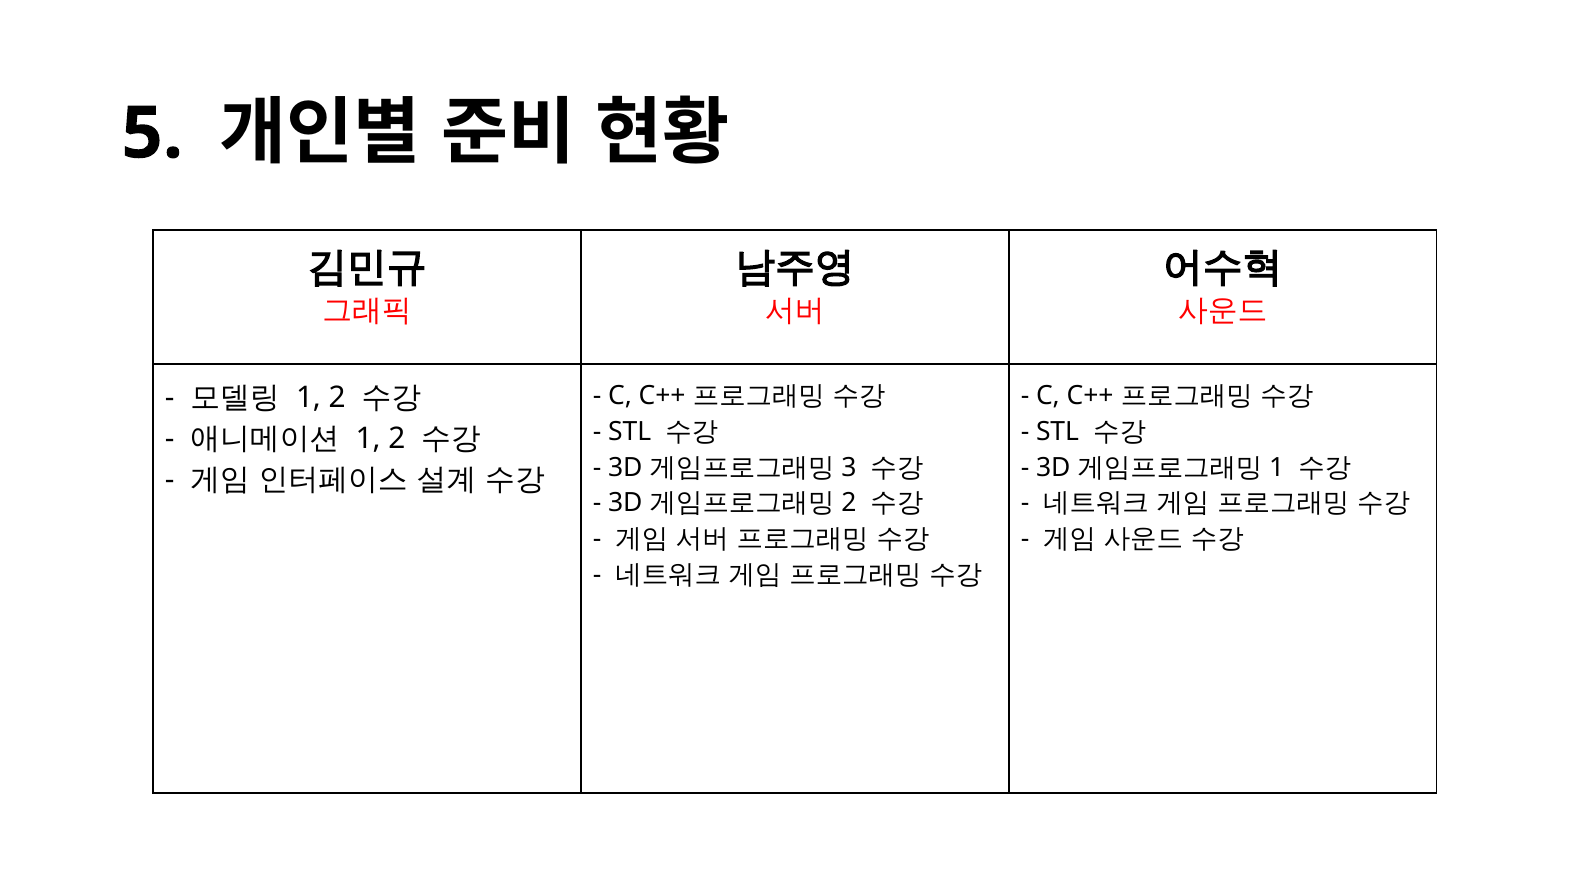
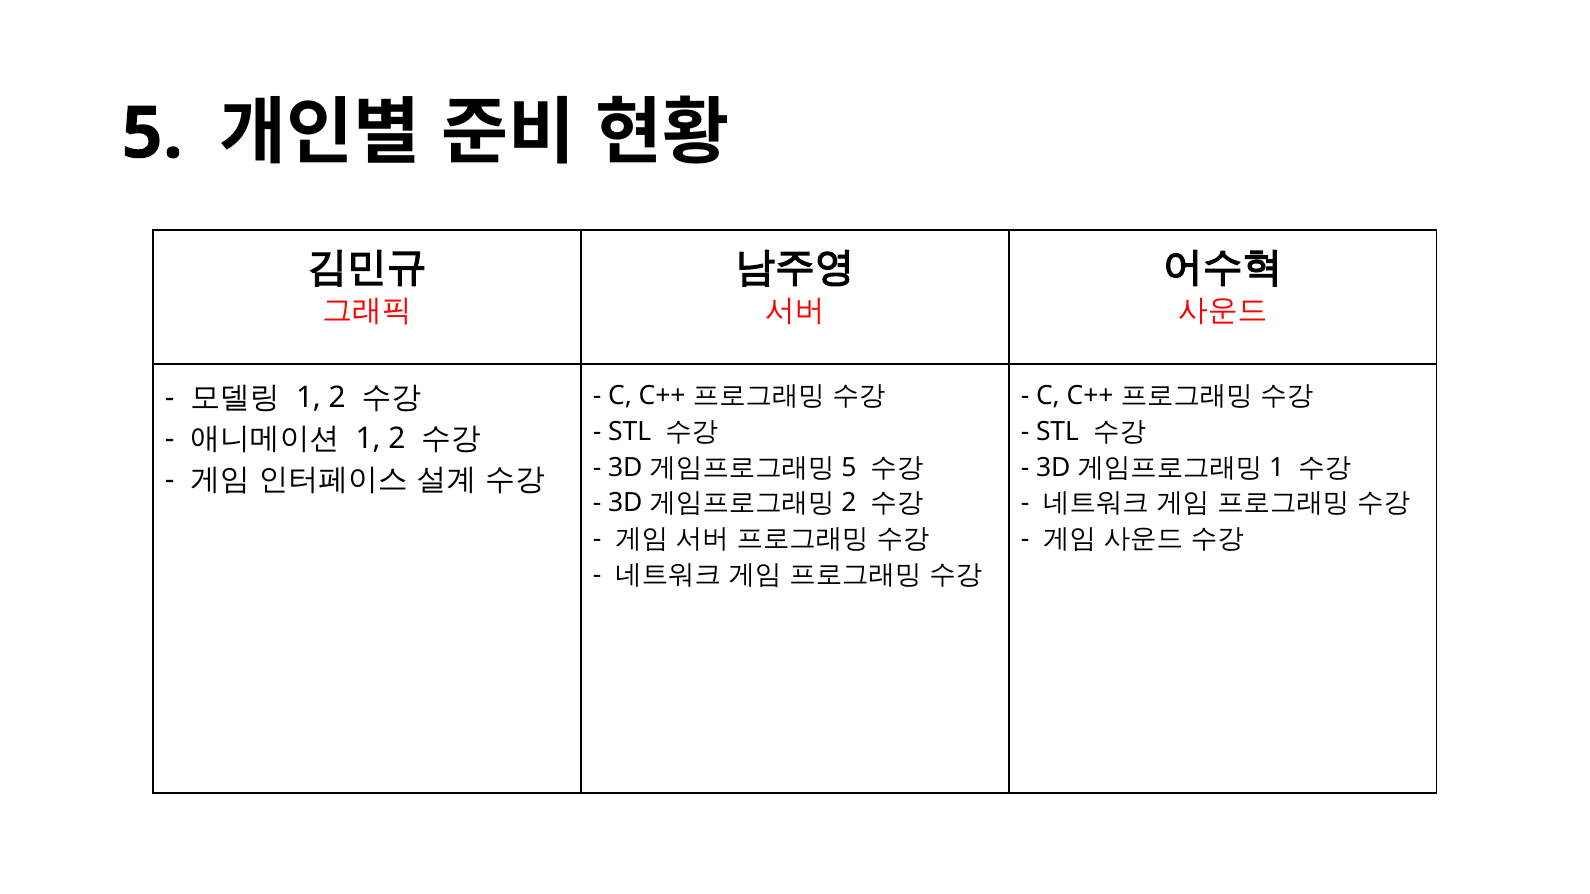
3 at (849, 467): 3 -> 5
